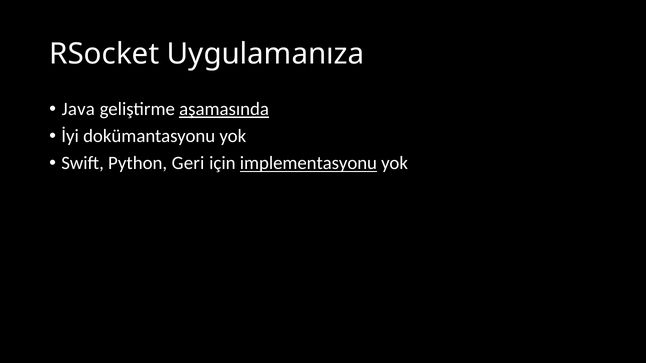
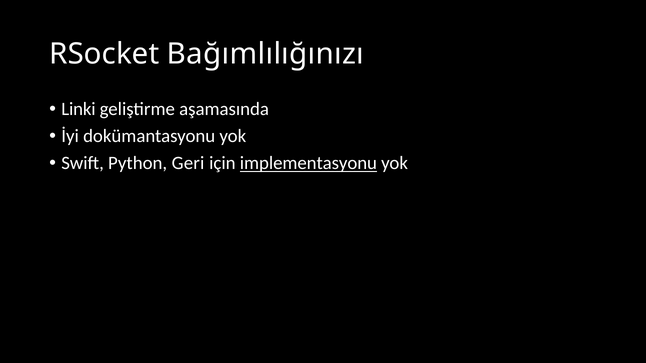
Uygulamanıza: Uygulamanıza -> Bağımlılığınızı
Java: Java -> Linki
aşamasında underline: present -> none
